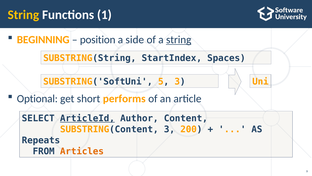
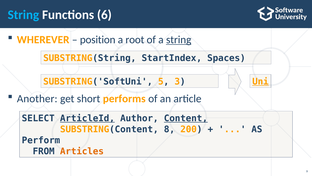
String at (23, 15) colour: yellow -> light blue
1: 1 -> 6
BEGINNING: BEGINNING -> WHEREVER
side: side -> root
Uni underline: none -> present
Optional: Optional -> Another
Content underline: none -> present
SUBSTRING(Content 3: 3 -> 8
Repeats: Repeats -> Perform
